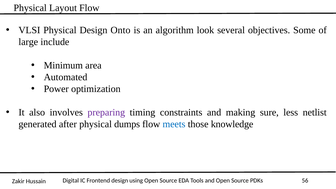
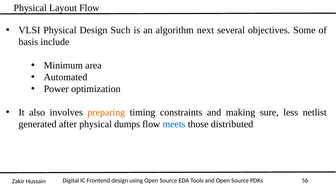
Onto: Onto -> Such
look: look -> next
large: large -> basis
preparing colour: purple -> orange
knowledge: knowledge -> distributed
